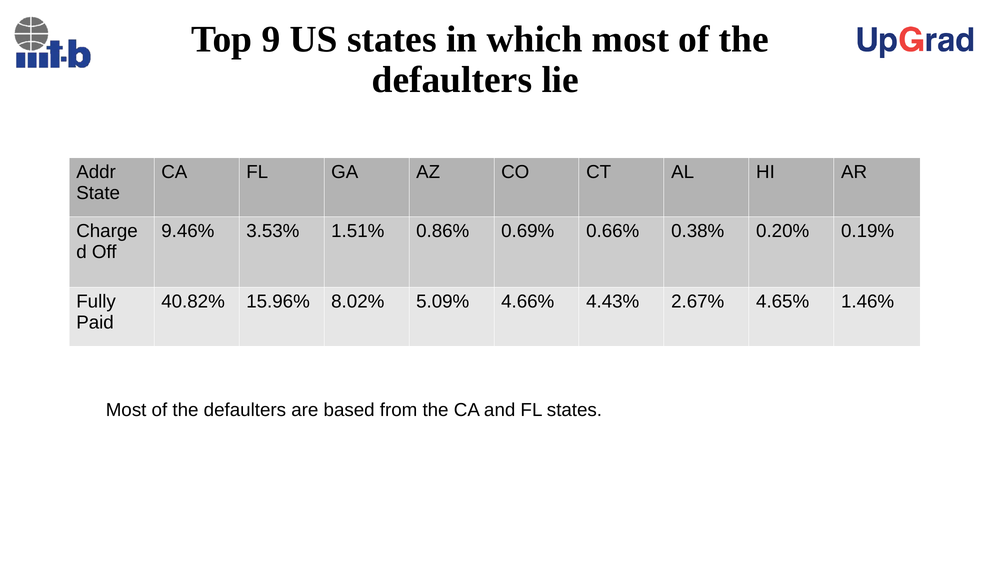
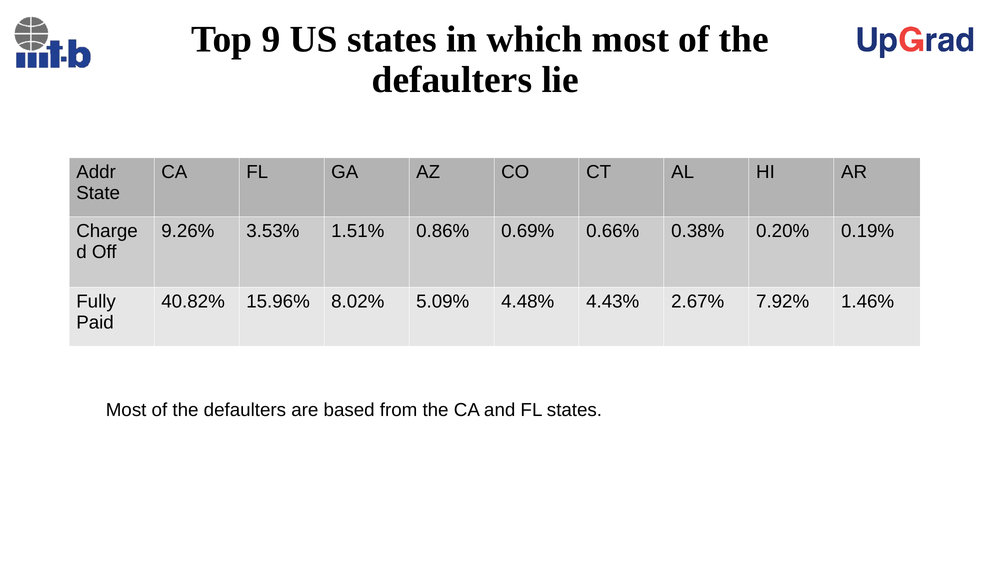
9.46%: 9.46% -> 9.26%
4.66%: 4.66% -> 4.48%
4.65%: 4.65% -> 7.92%
